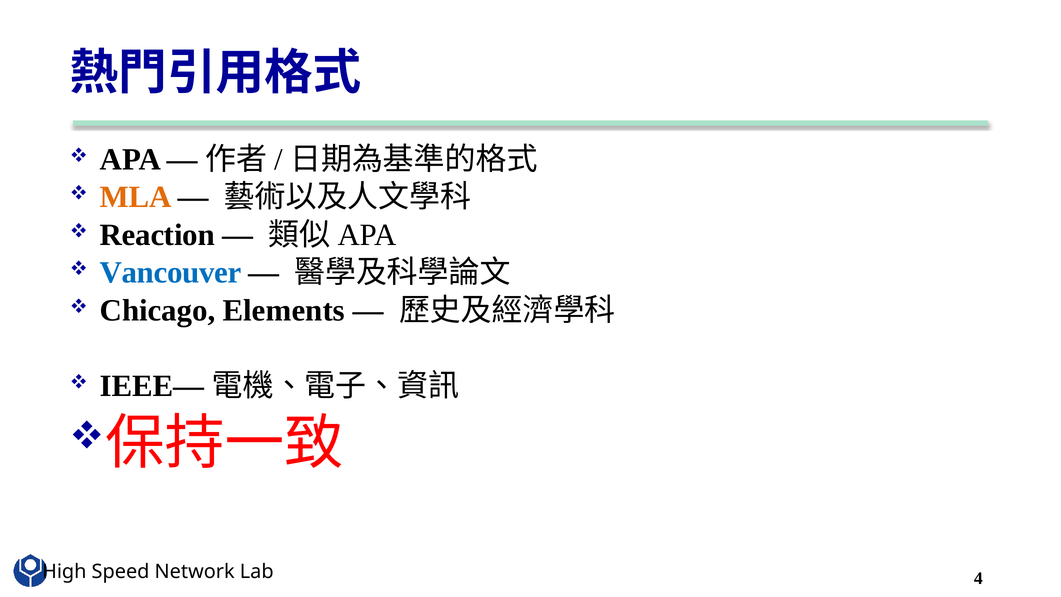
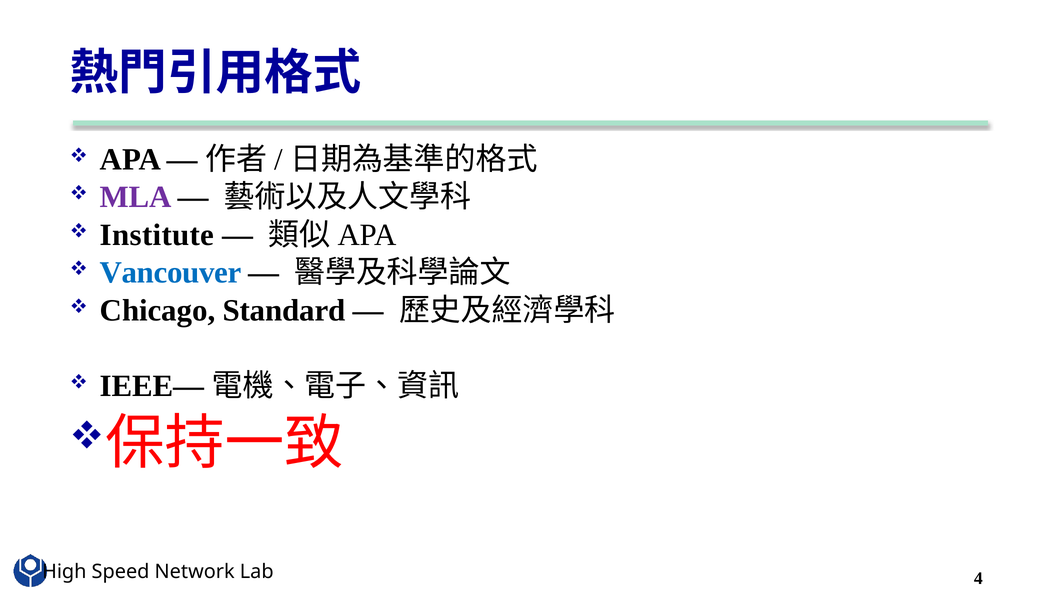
MLA colour: orange -> purple
Reaction: Reaction -> Institute
Elements: Elements -> Standard
